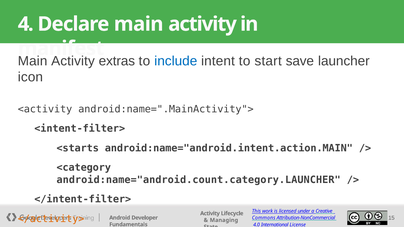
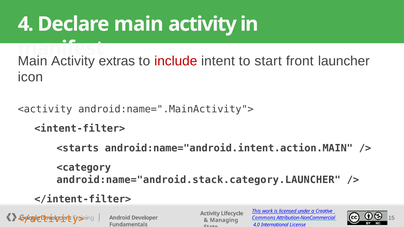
include colour: blue -> red
save: save -> front
android:name="android.count.category.LAUNCHER: android:name="android.count.category.LAUNCHER -> android:name="android.stack.category.LAUNCHER
